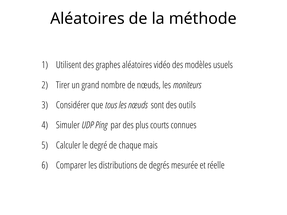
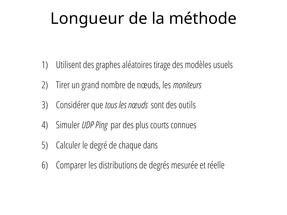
Aléatoires at (87, 19): Aléatoires -> Longueur
vidéo: vidéo -> tirage
mais: mais -> dans
